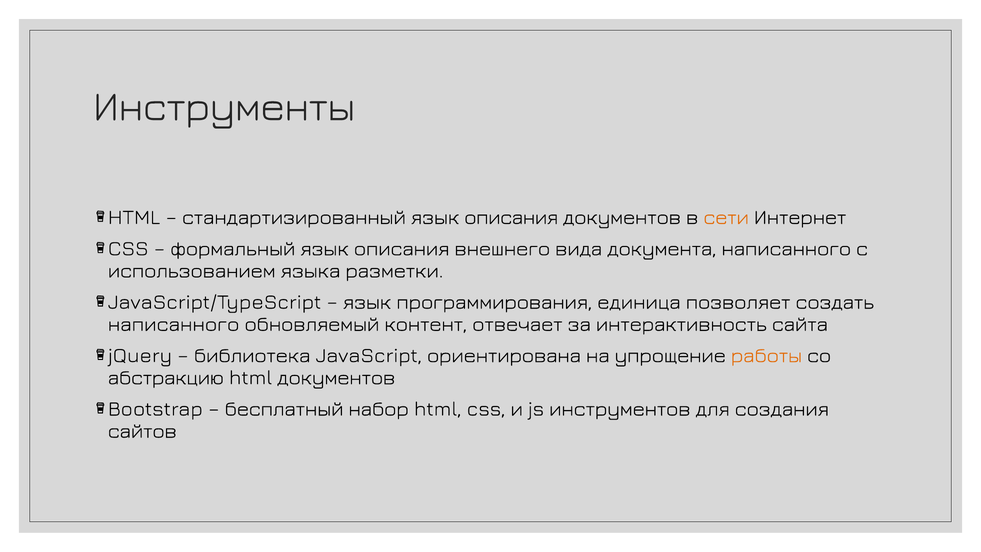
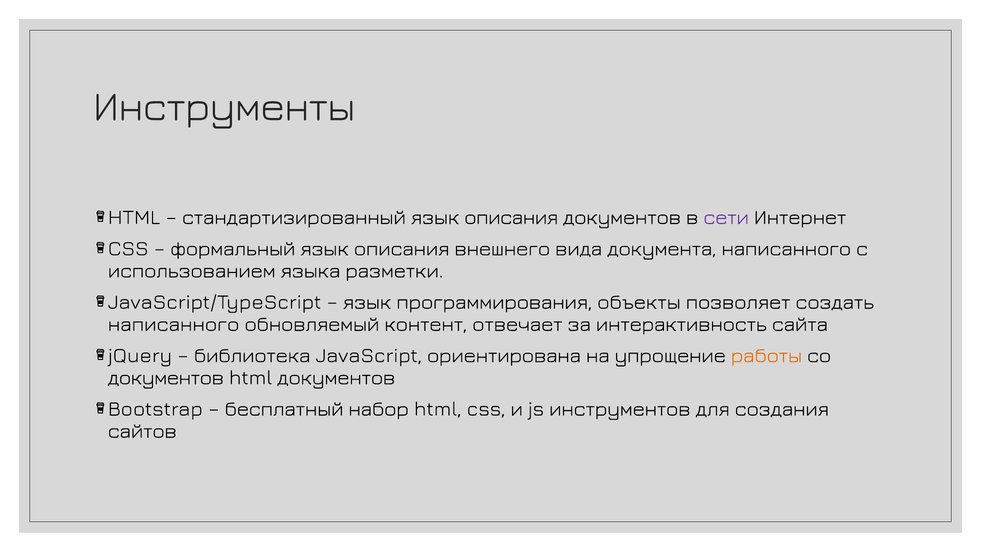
сети colour: orange -> purple
единица: единица -> объекты
абстракцию at (166, 377): абстракцию -> документов
